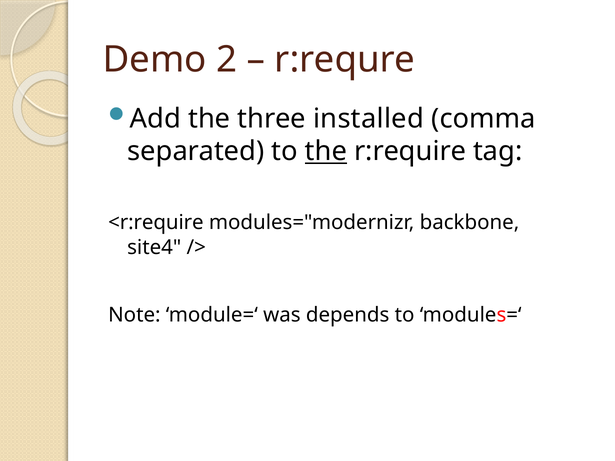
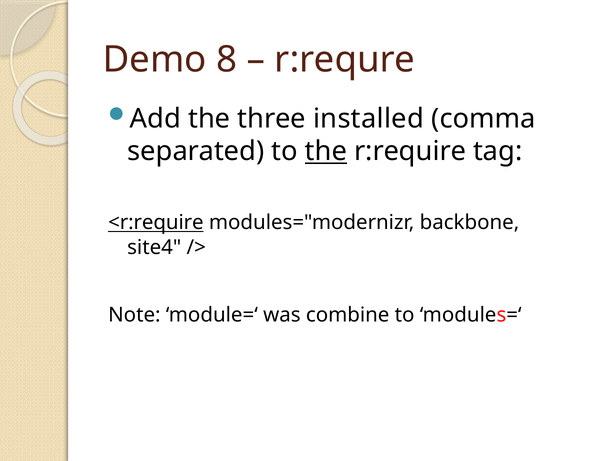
2: 2 -> 8
<r:require underline: none -> present
depends: depends -> combine
